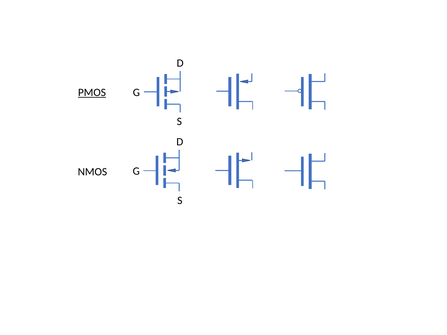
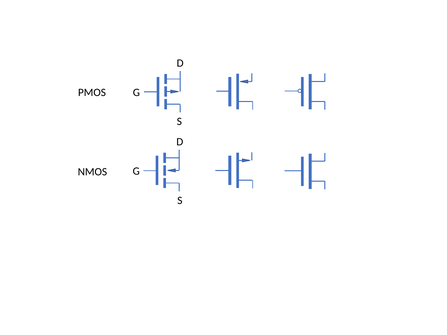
PMOS underline: present -> none
